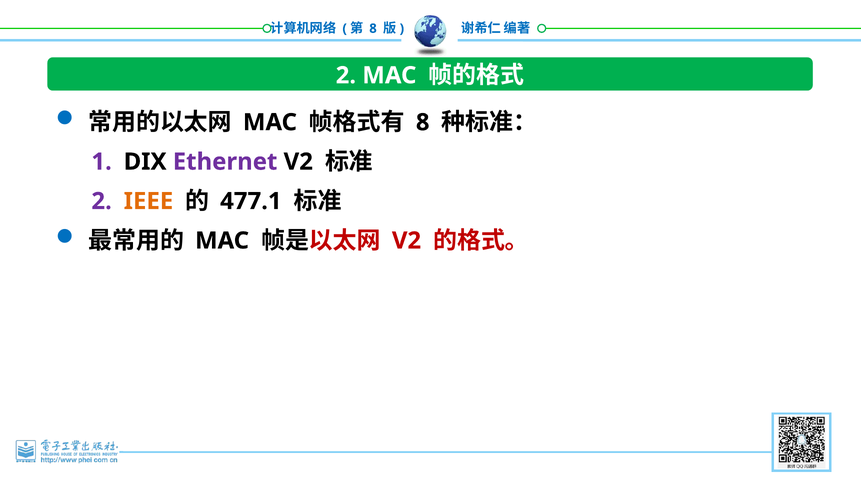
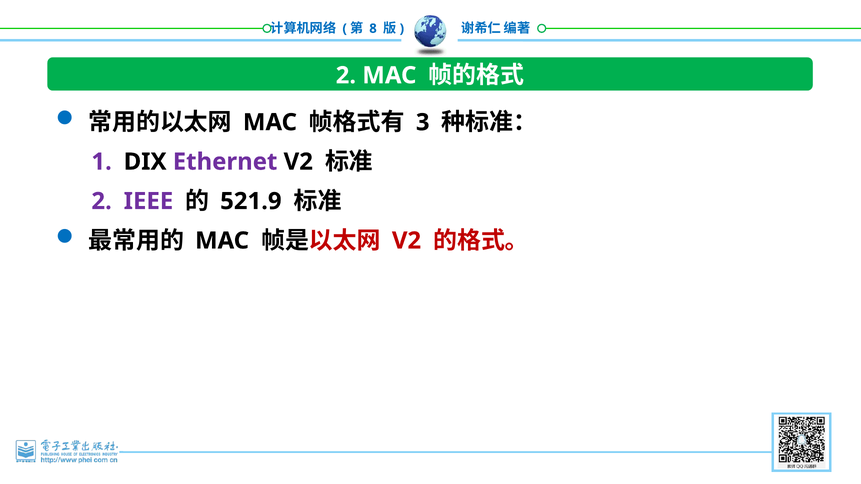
8 at (423, 122): 8 -> 3
IEEE colour: orange -> purple
477.1: 477.1 -> 521.9
